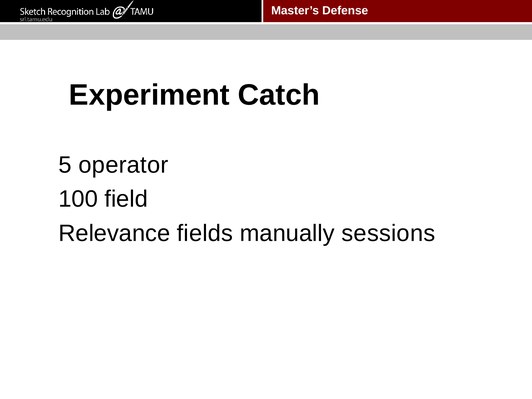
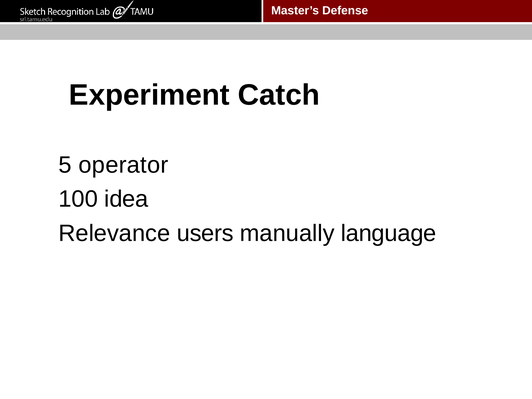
field: field -> idea
fields: fields -> users
sessions: sessions -> language
